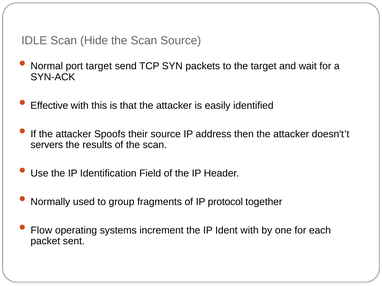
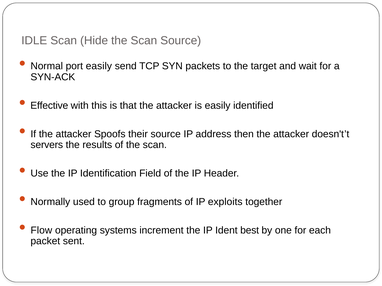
port target: target -> easily
protocol: protocol -> exploits
Ident with: with -> best
